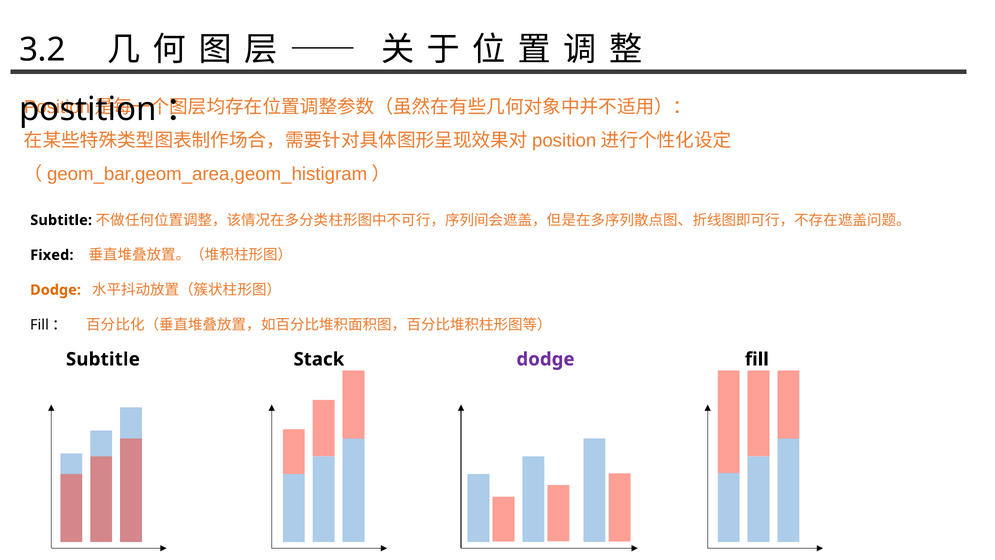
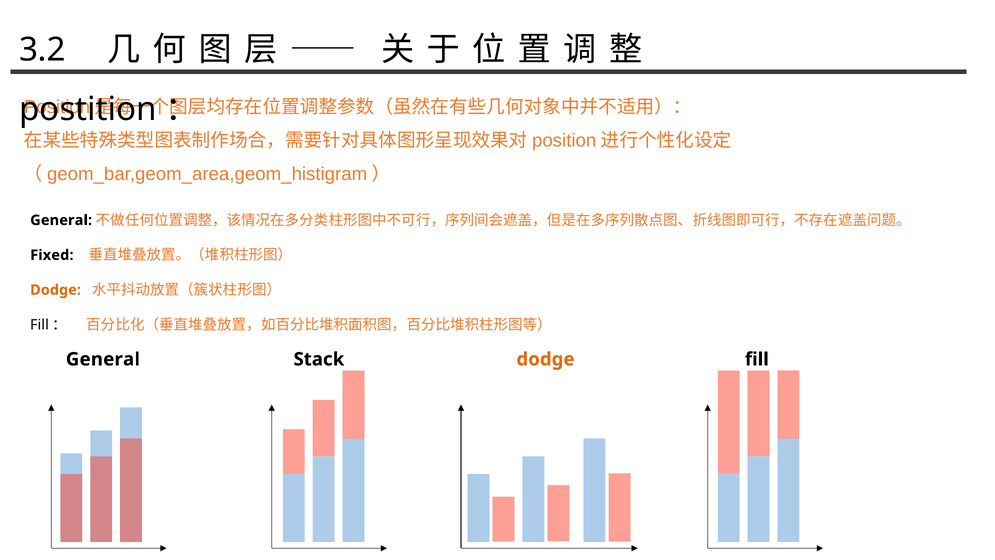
Subtitle at (61, 220): Subtitle -> General
Subtitle at (103, 359): Subtitle -> General
dodge at (545, 359) colour: purple -> orange
